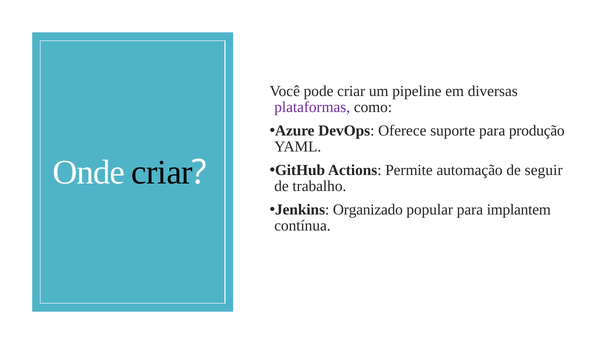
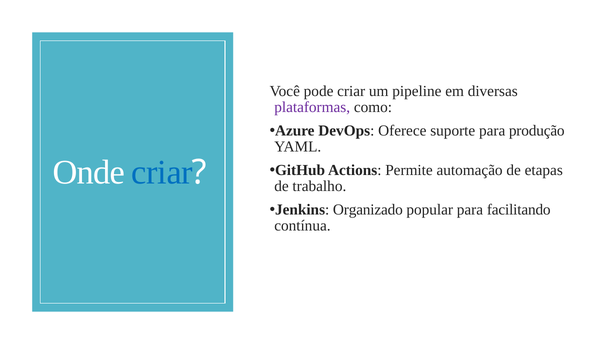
criar at (162, 172) colour: black -> blue
seguir: seguir -> etapas
implantem: implantem -> facilitando
